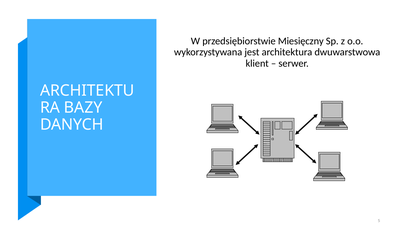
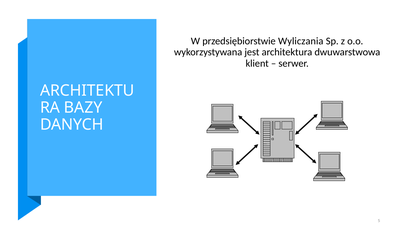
Miesięczny: Miesięczny -> Wyliczania
